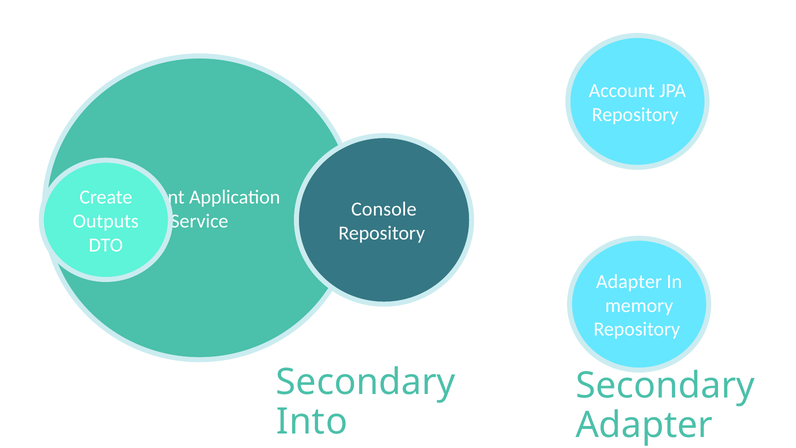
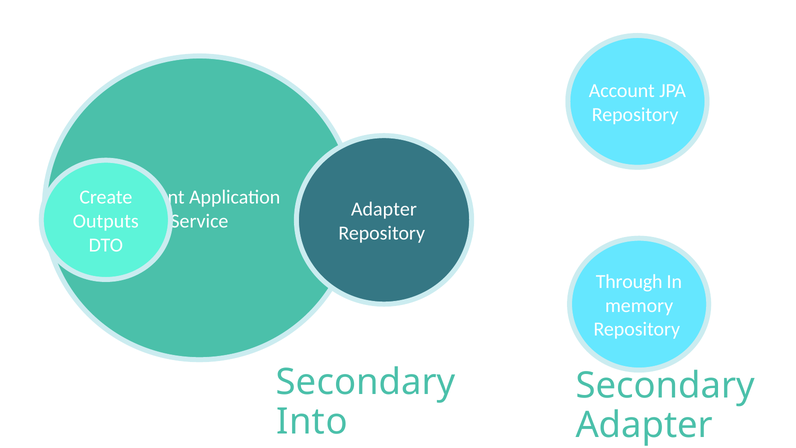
Console at (384, 209): Console -> Adapter
Adapter at (629, 281): Adapter -> Through
